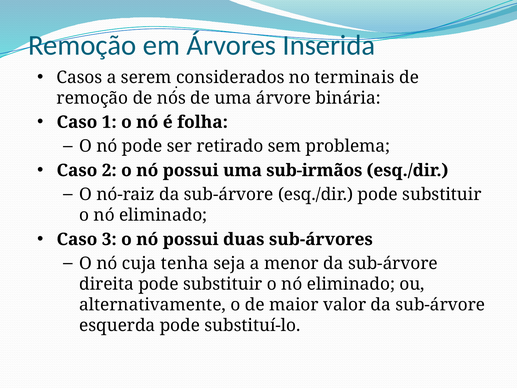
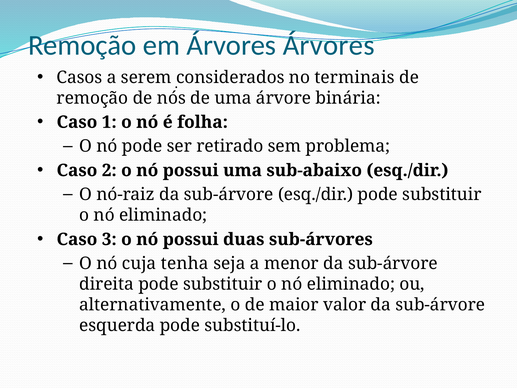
Árvores Inserida: Inserida -> Árvores
sub-irmãos: sub-irmãos -> sub-abaixo
